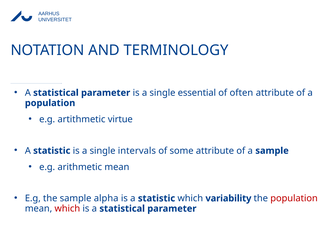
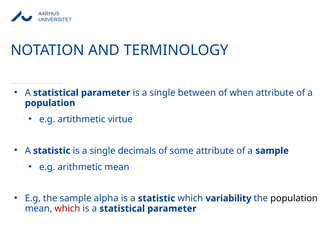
essential: essential -> between
often: often -> when
intervals: intervals -> decimals
population at (294, 199) colour: red -> black
